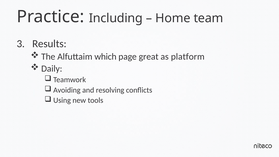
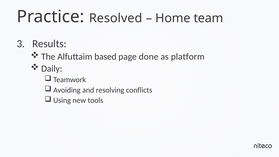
Including: Including -> Resolved
which: which -> based
great: great -> done
